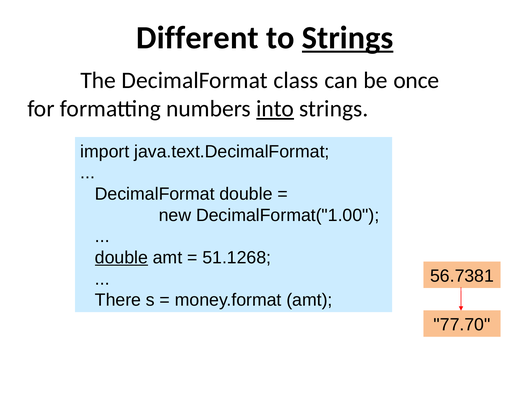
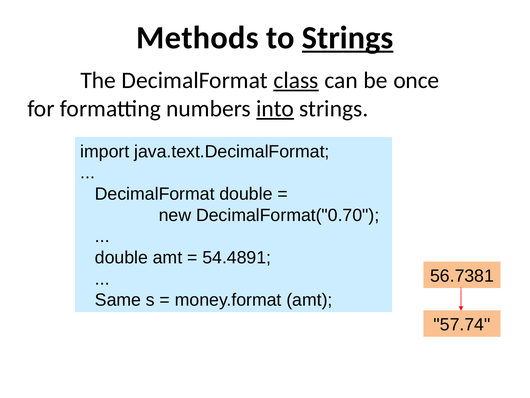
Different: Different -> Methods
class underline: none -> present
DecimalFormat("1.00: DecimalFormat("1.00 -> DecimalFormat("0.70
double at (121, 257) underline: present -> none
51.1268: 51.1268 -> 54.4891
There: There -> Same
77.70: 77.70 -> 57.74
